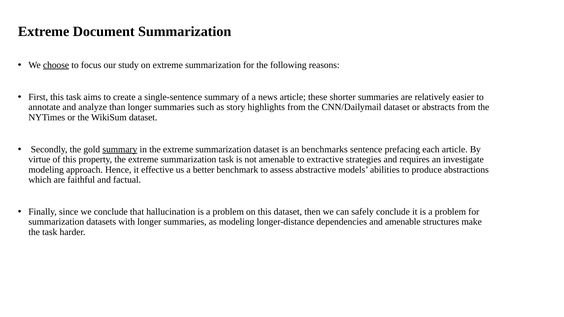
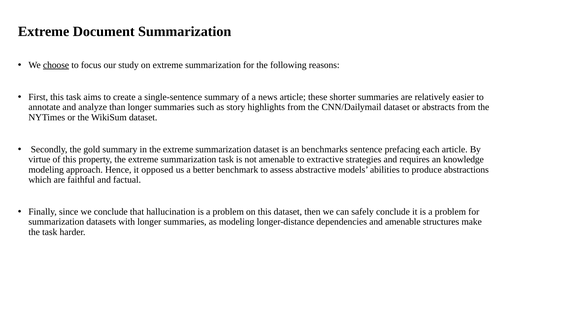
summary at (120, 149) underline: present -> none
investigate: investigate -> knowledge
effective: effective -> opposed
